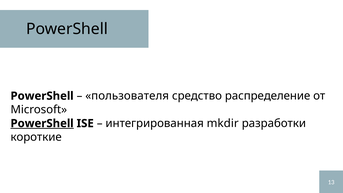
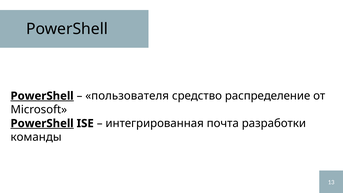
PowerShell at (42, 96) underline: none -> present
mkdir: mkdir -> почта
короткие: короткие -> команды
